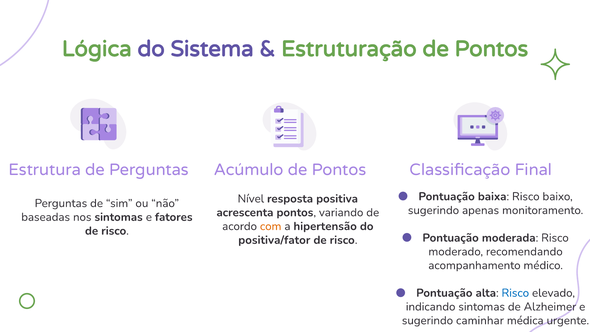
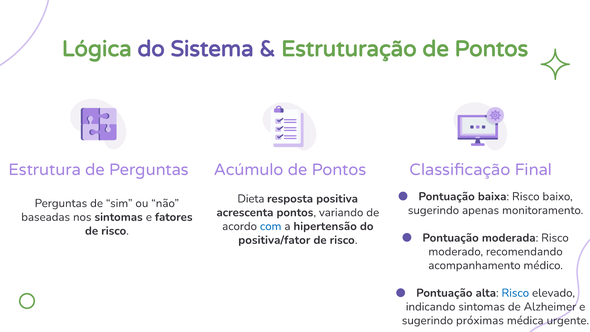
Nível: Nível -> Dieta
com colour: orange -> blue
caminhar: caminhar -> próximas
